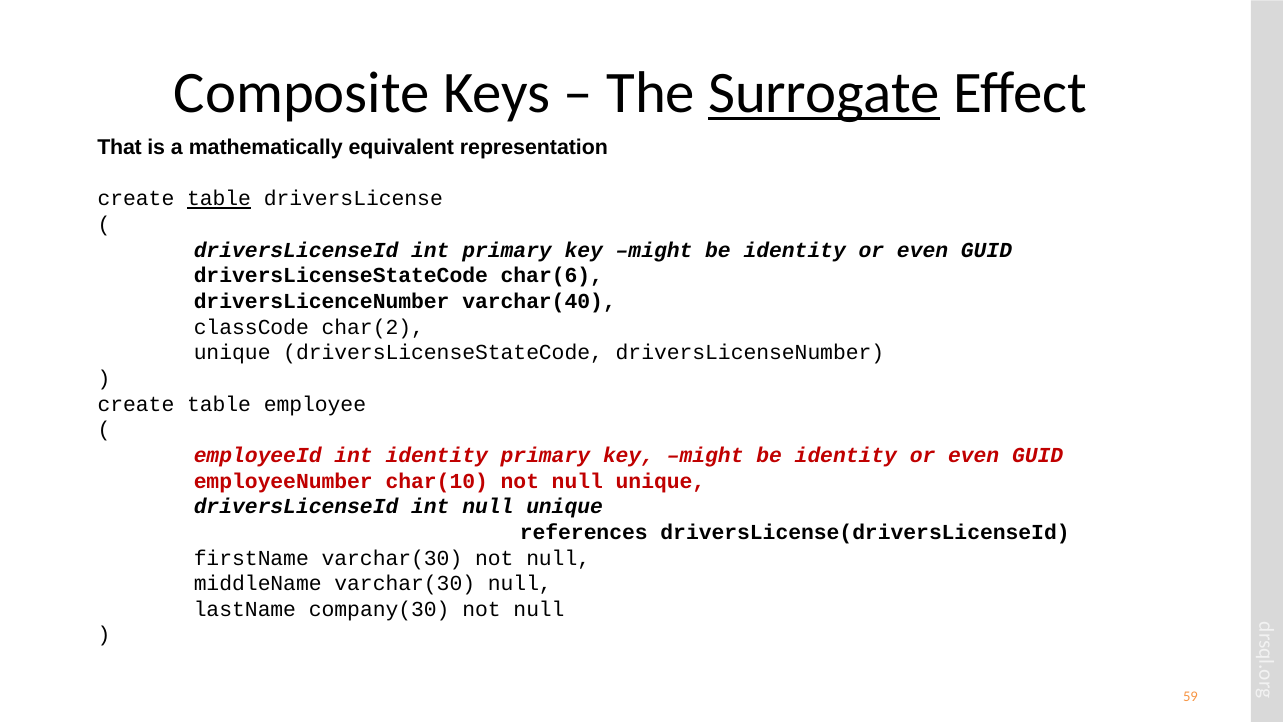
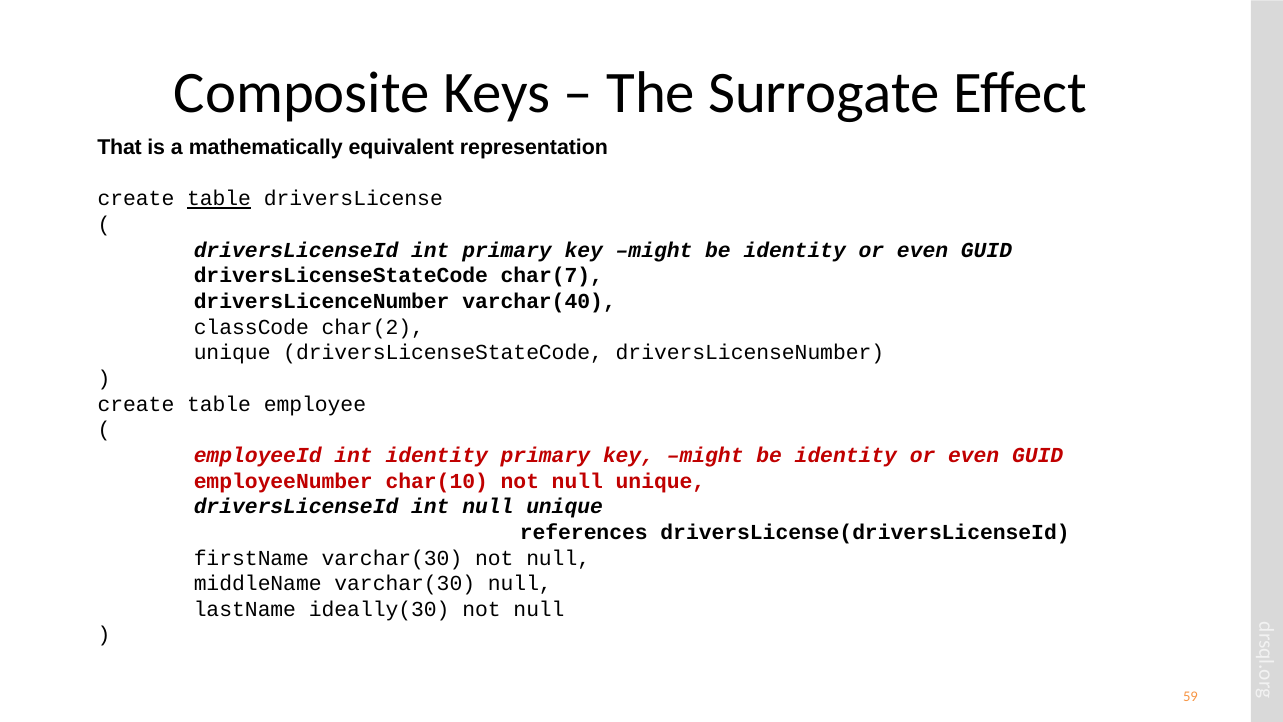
Surrogate underline: present -> none
char(6: char(6 -> char(7
company(30: company(30 -> ideally(30
